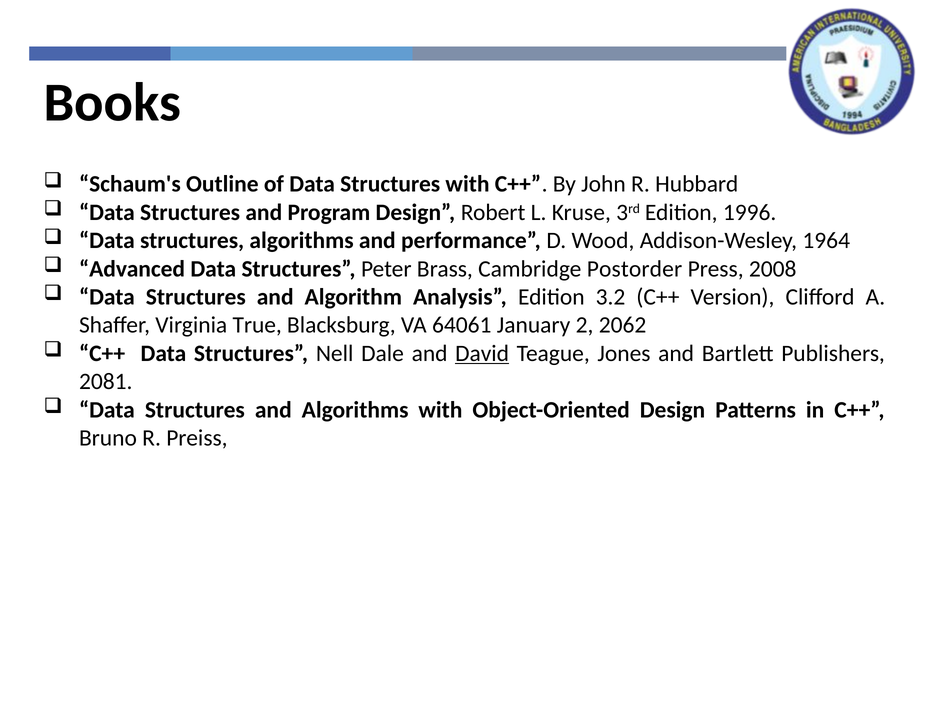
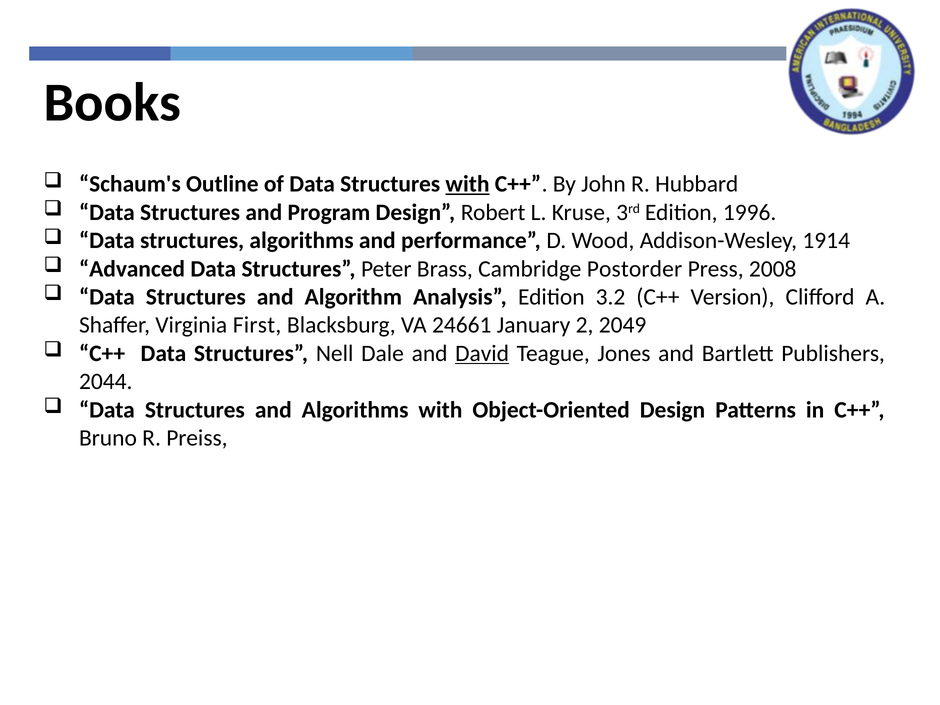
with at (468, 184) underline: none -> present
1964: 1964 -> 1914
True: True -> First
64061: 64061 -> 24661
2062: 2062 -> 2049
2081: 2081 -> 2044
